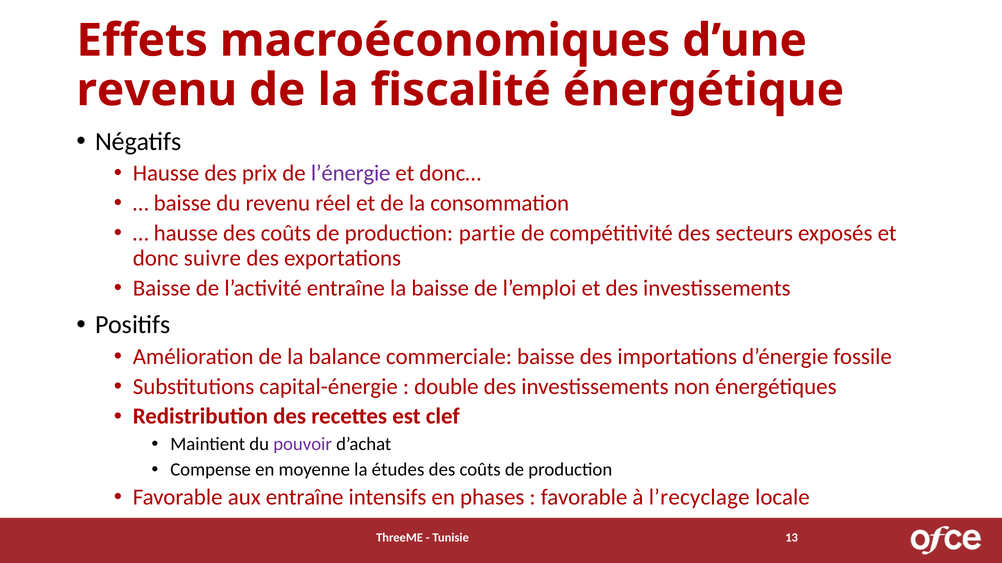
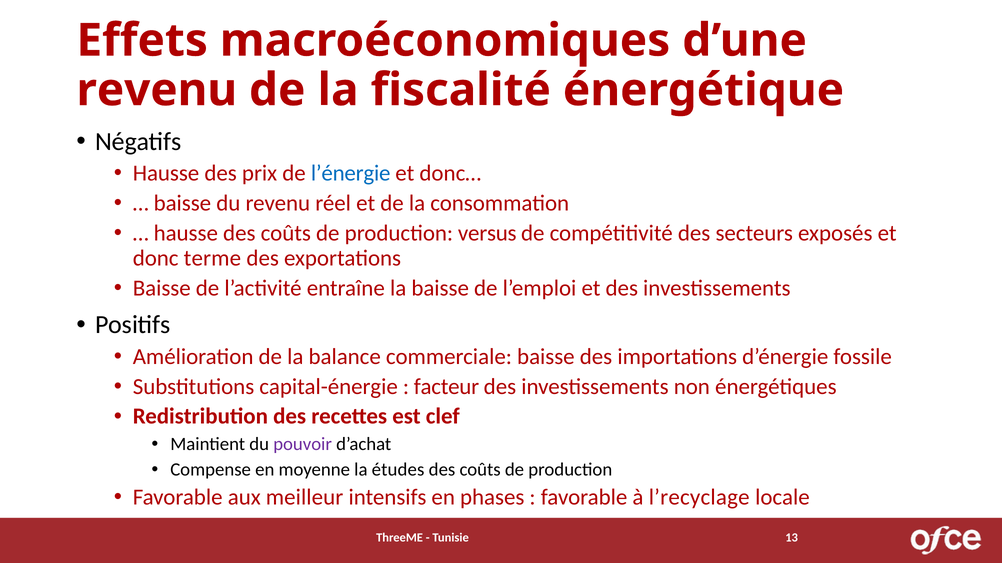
l’énergie colour: purple -> blue
partie: partie -> versus
suivre: suivre -> terme
double: double -> facteur
aux entraîne: entraîne -> meilleur
